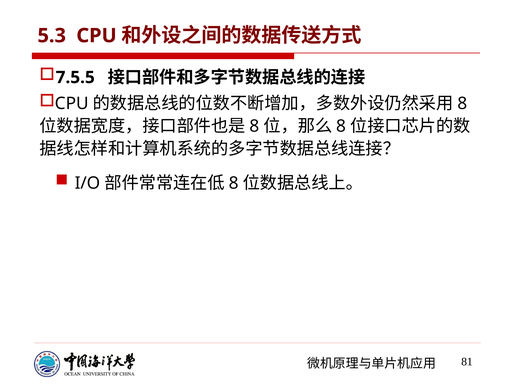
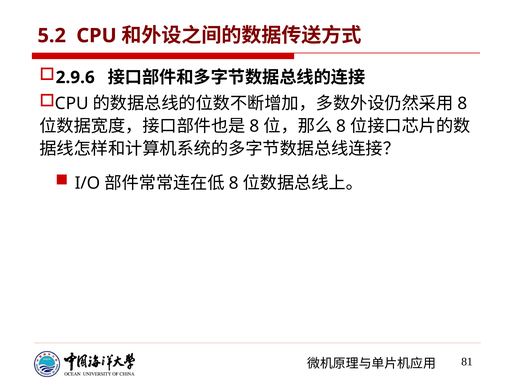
5.3: 5.3 -> 5.2
7.5.5: 7.5.5 -> 2.9.6
